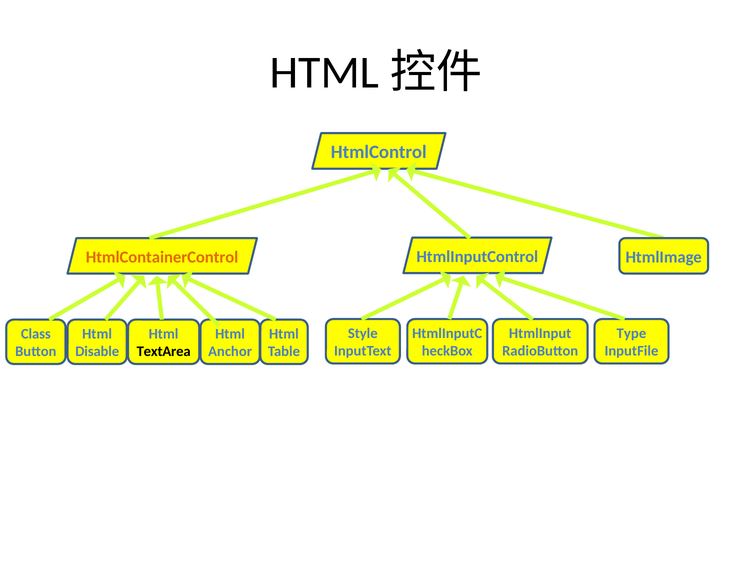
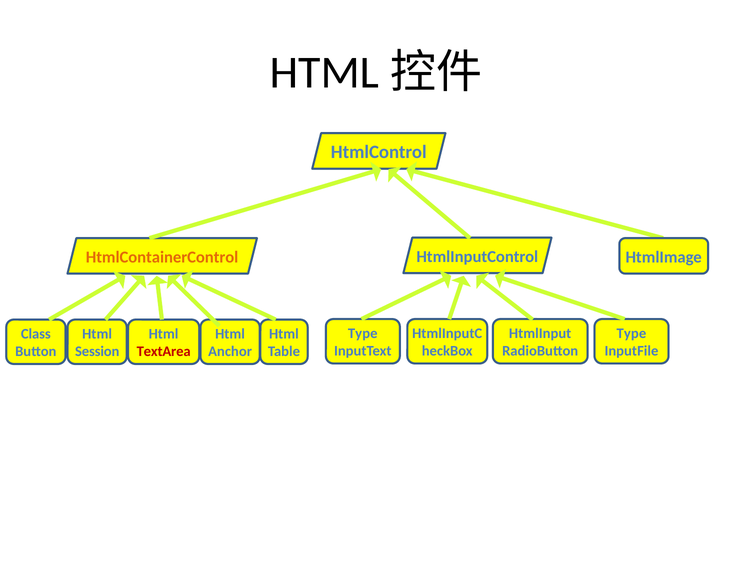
Style at (363, 333): Style -> Type
Disable: Disable -> Session
TextArea colour: black -> red
